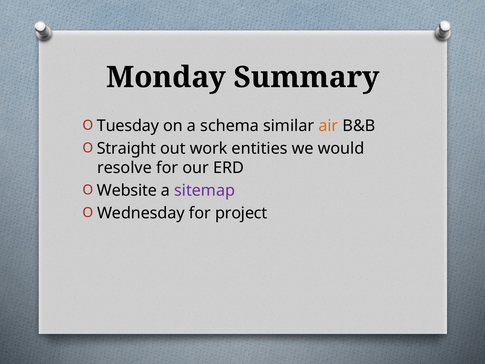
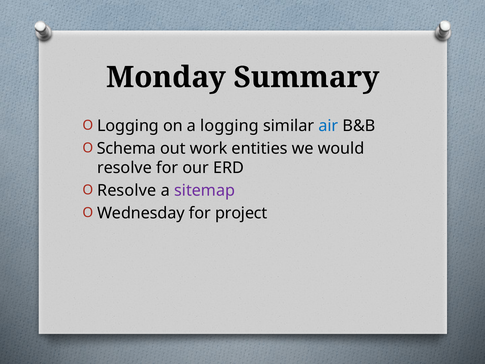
Tuesday at (128, 126): Tuesday -> Logging
a schema: schema -> logging
air colour: orange -> blue
Straight: Straight -> Schema
Website at (127, 190): Website -> Resolve
